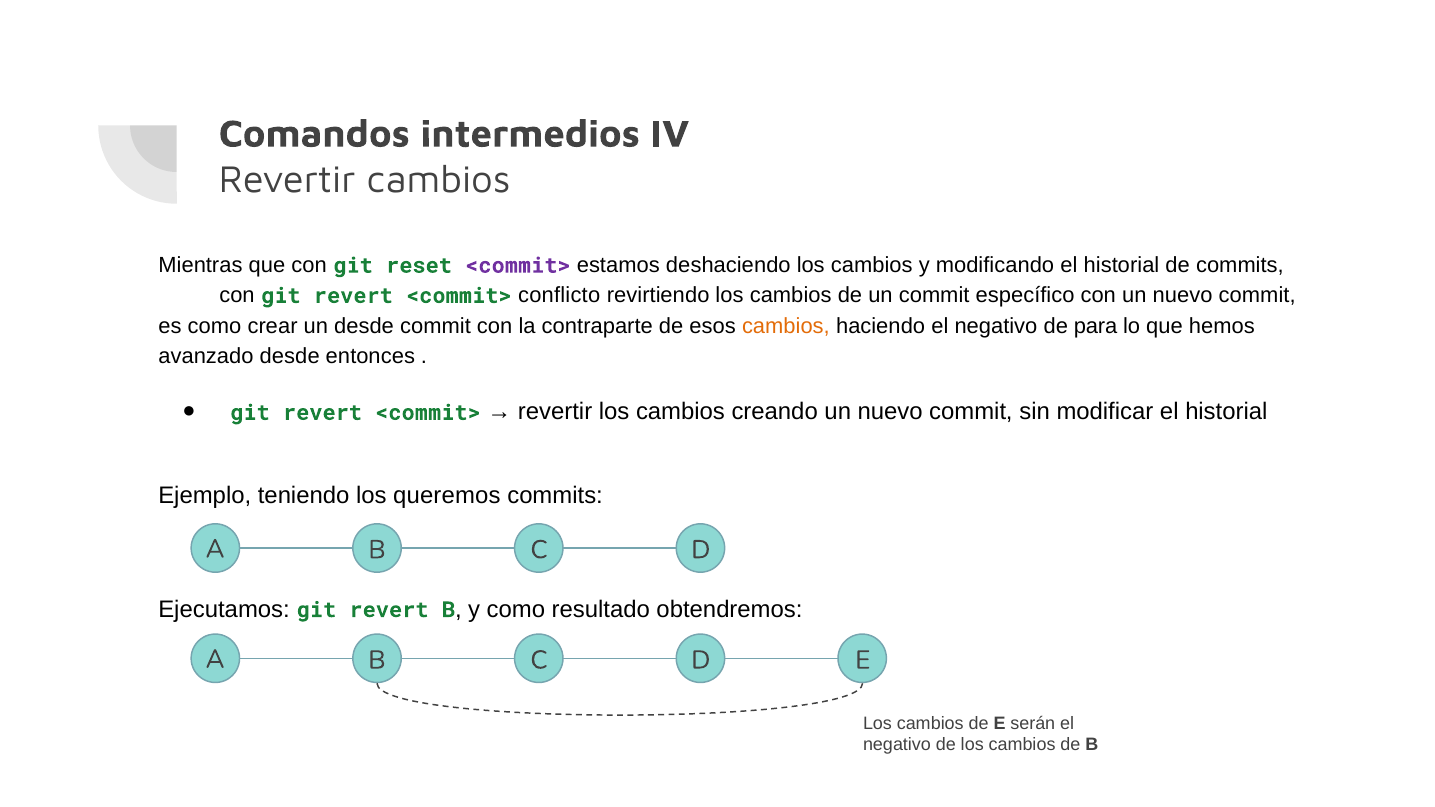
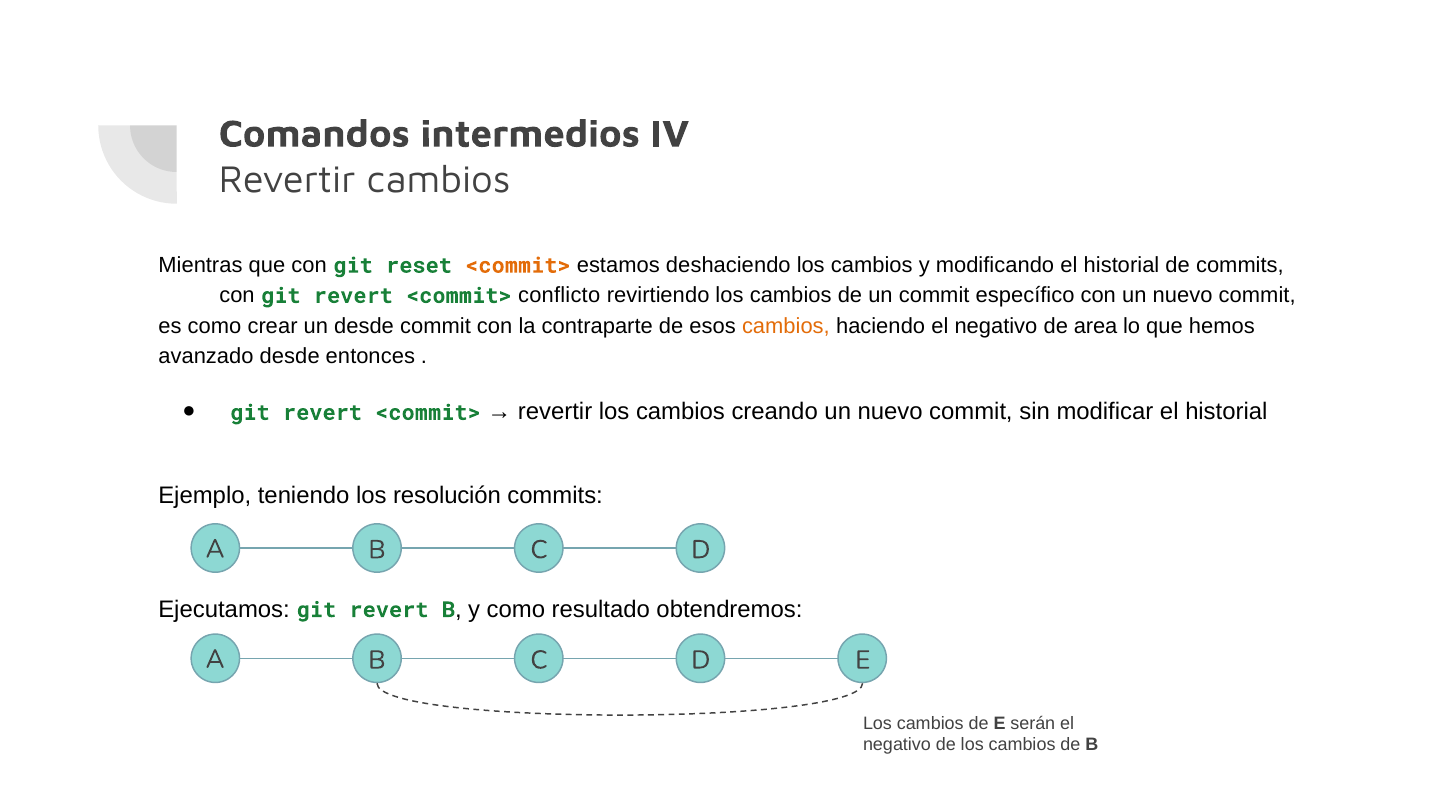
<commit> at (518, 266) colour: purple -> orange
para: para -> area
queremos: queremos -> resolución
